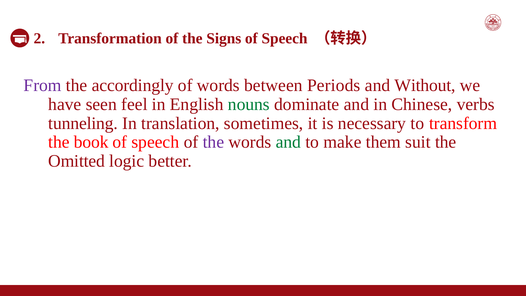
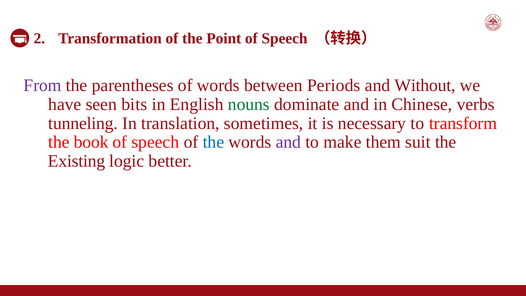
Signs: Signs -> Point
accordingly: accordingly -> parentheses
feel: feel -> bits
the at (213, 142) colour: purple -> blue
and at (288, 142) colour: green -> purple
Omitted: Omitted -> Existing
